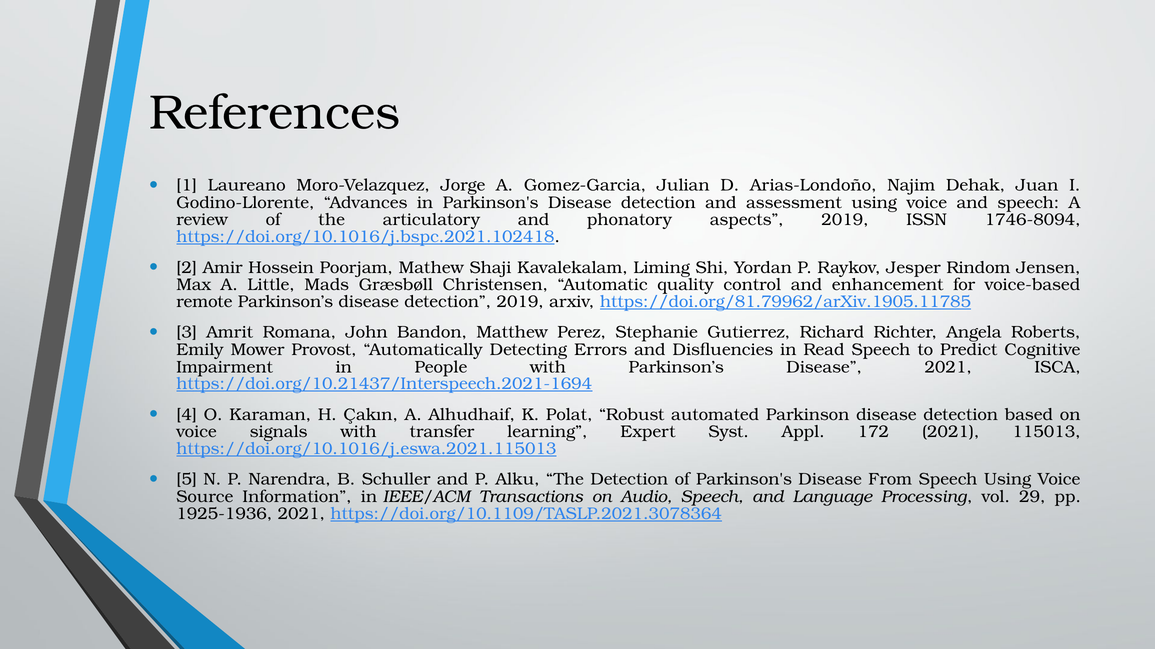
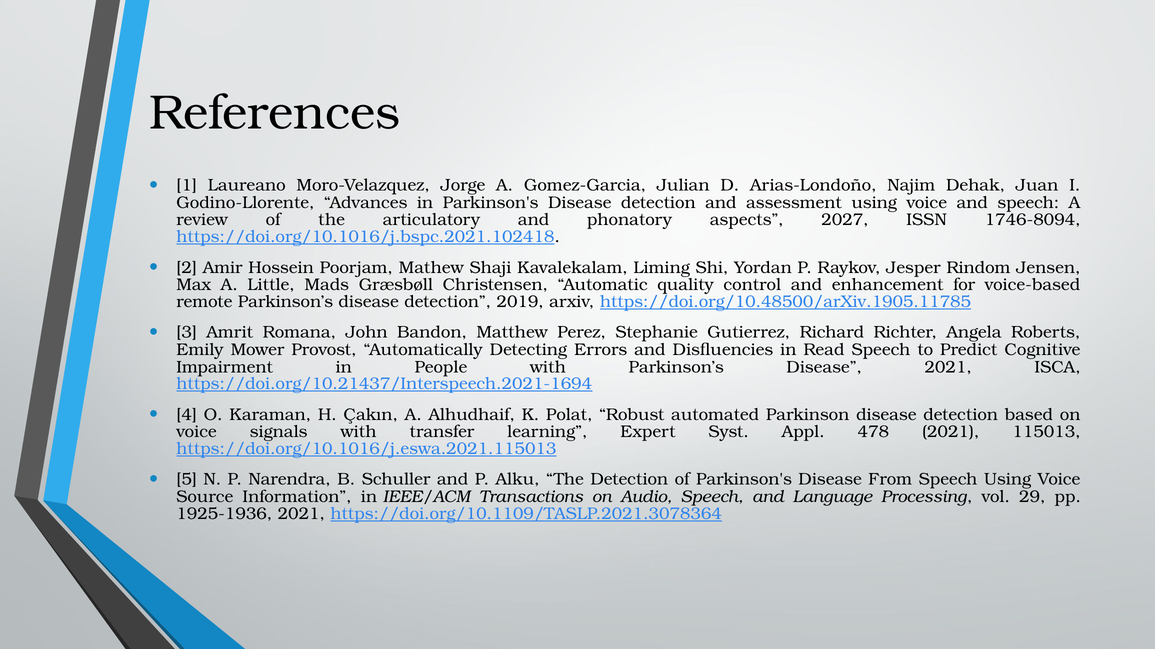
aspects 2019: 2019 -> 2027
https://doi.org/81.79962/arXiv.1905.11785: https://doi.org/81.79962/arXiv.1905.11785 -> https://doi.org/10.48500/arXiv.1905.11785
172: 172 -> 478
